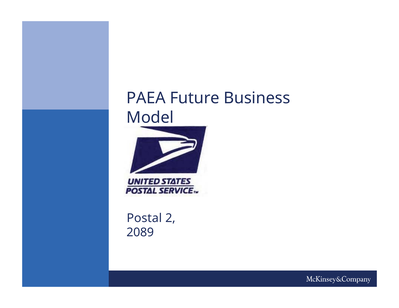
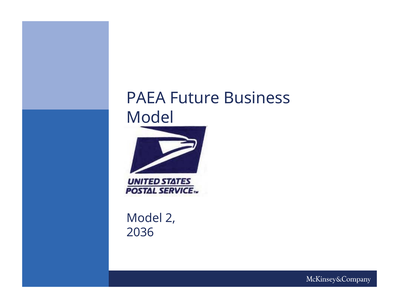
Postal at (144, 218): Postal -> Model
2089: 2089 -> 2036
